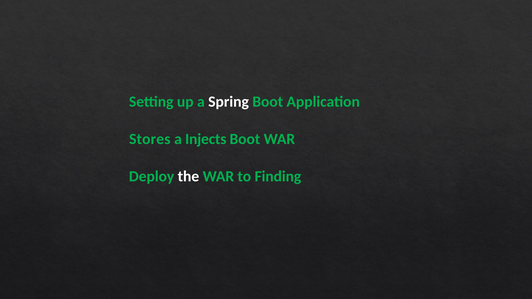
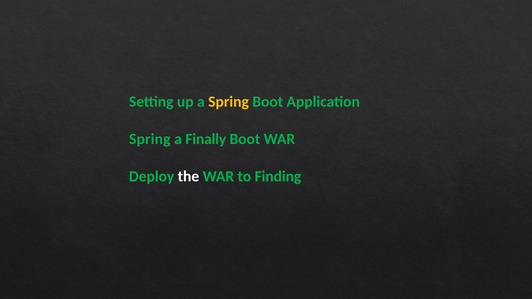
Spring at (229, 102) colour: white -> yellow
Stores at (150, 139): Stores -> Spring
Injects: Injects -> Finally
